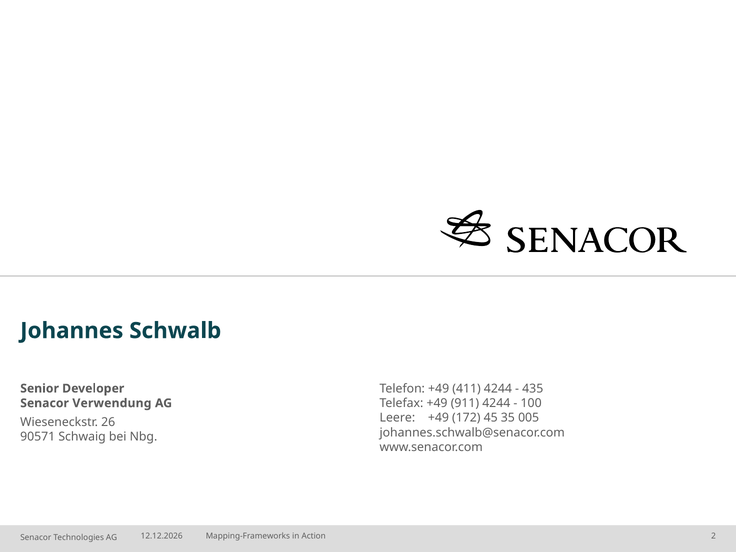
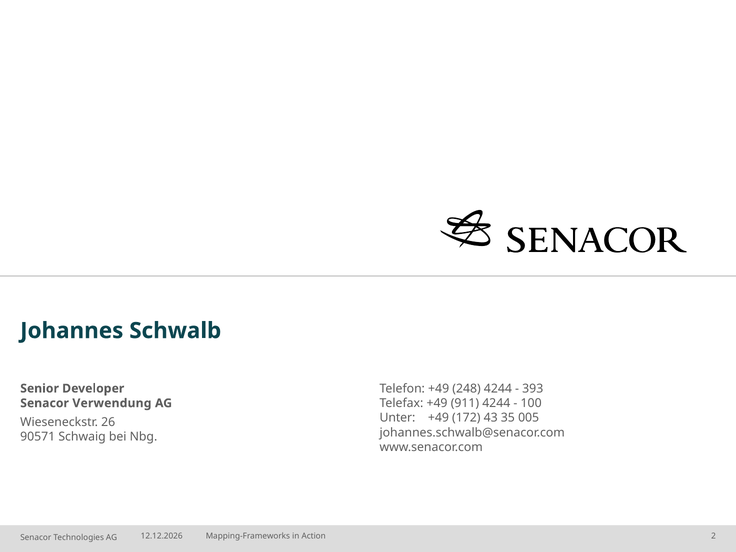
411: 411 -> 248
435: 435 -> 393
Leere: Leere -> Unter
45: 45 -> 43
